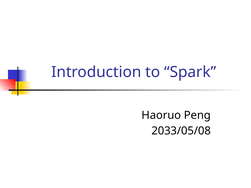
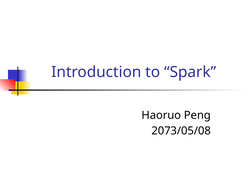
2033/05/08: 2033/05/08 -> 2073/05/08
